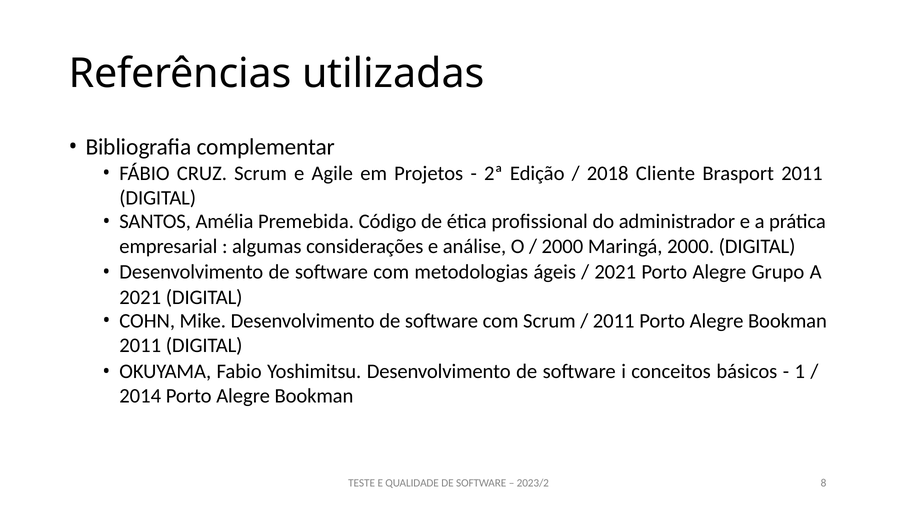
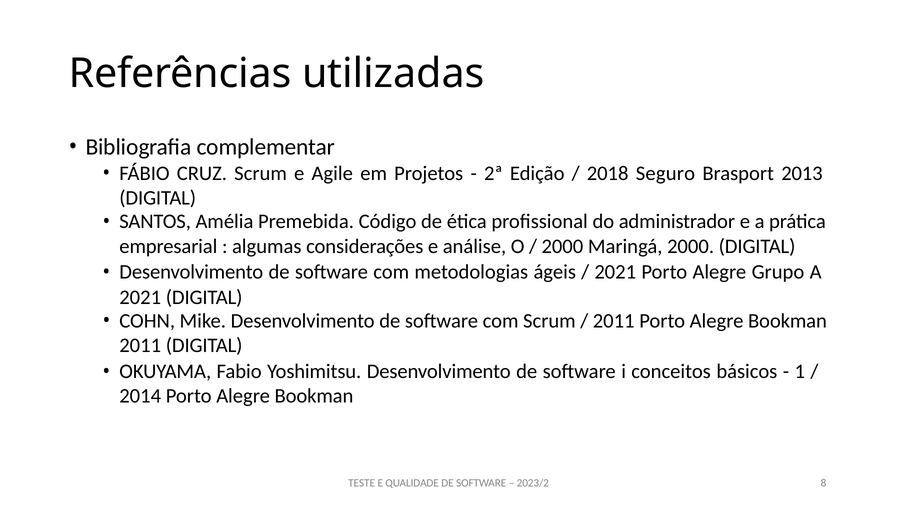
Cliente: Cliente -> Seguro
Brasport 2011: 2011 -> 2013
